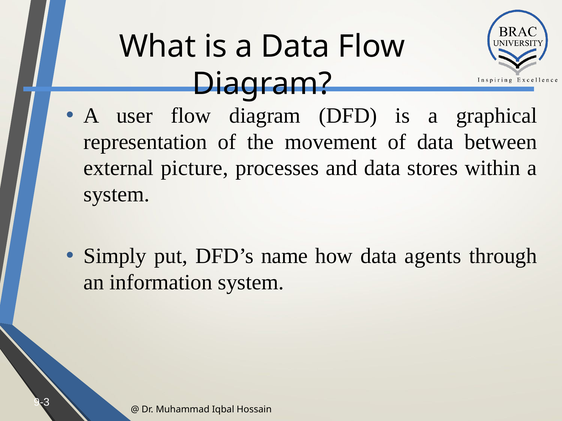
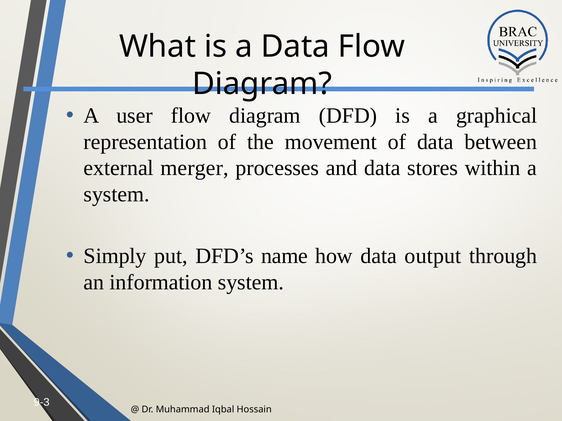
picture: picture -> merger
agents: agents -> output
